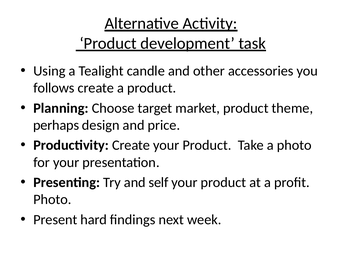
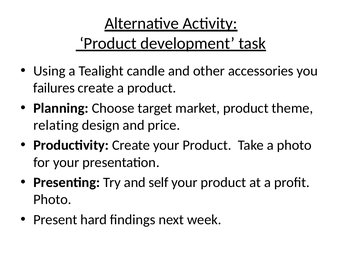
follows: follows -> failures
perhaps: perhaps -> relating
